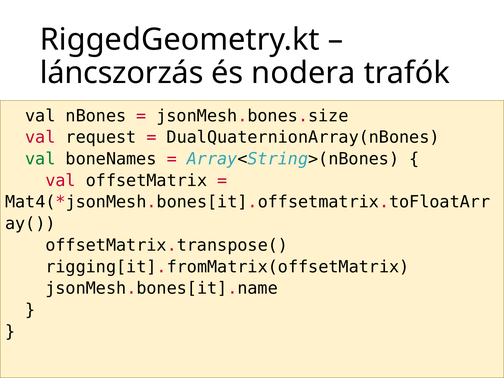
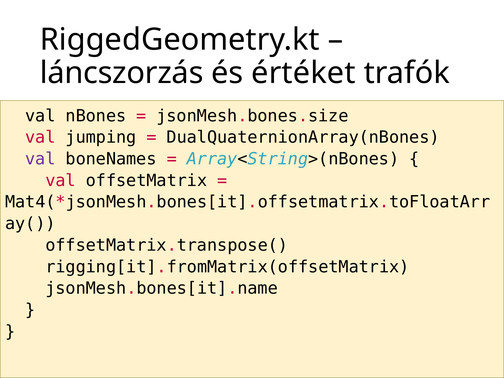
nodera: nodera -> értéket
request: request -> jumping
val at (40, 159) colour: green -> purple
